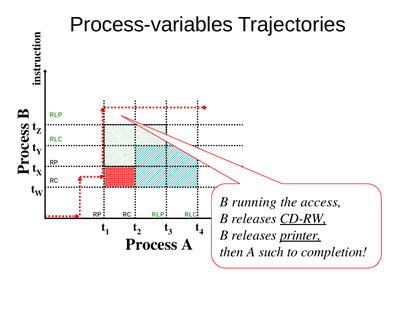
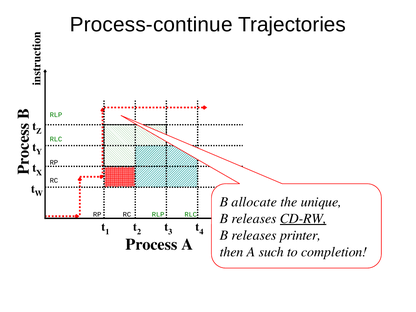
Process-variables: Process-variables -> Process-continue
running: running -> allocate
access: access -> unique
printer underline: present -> none
